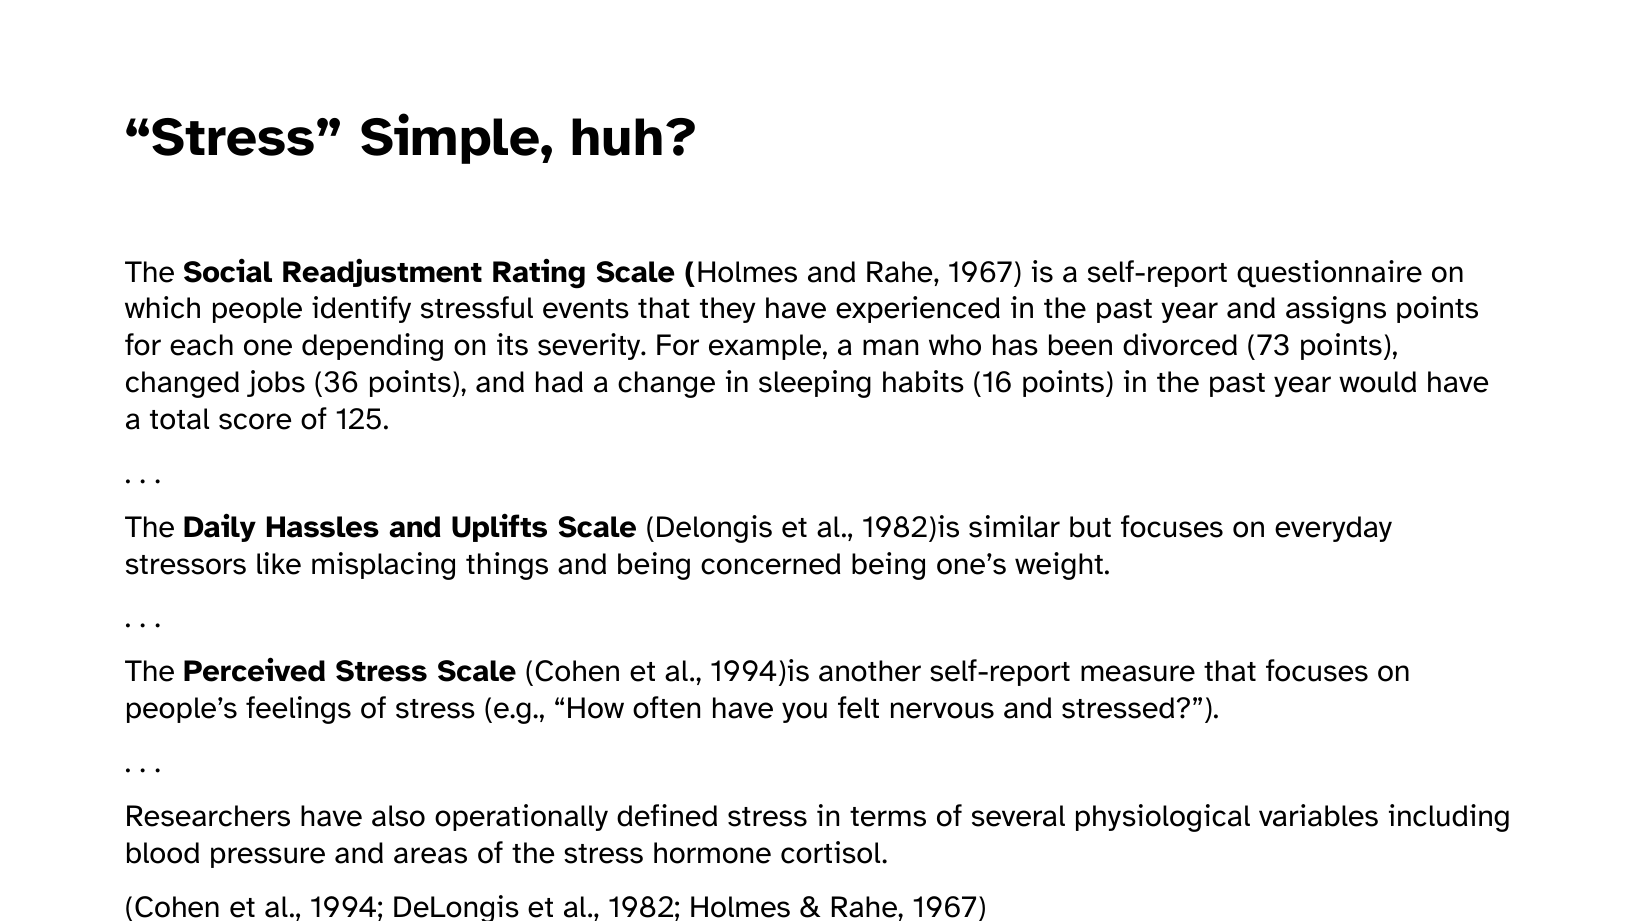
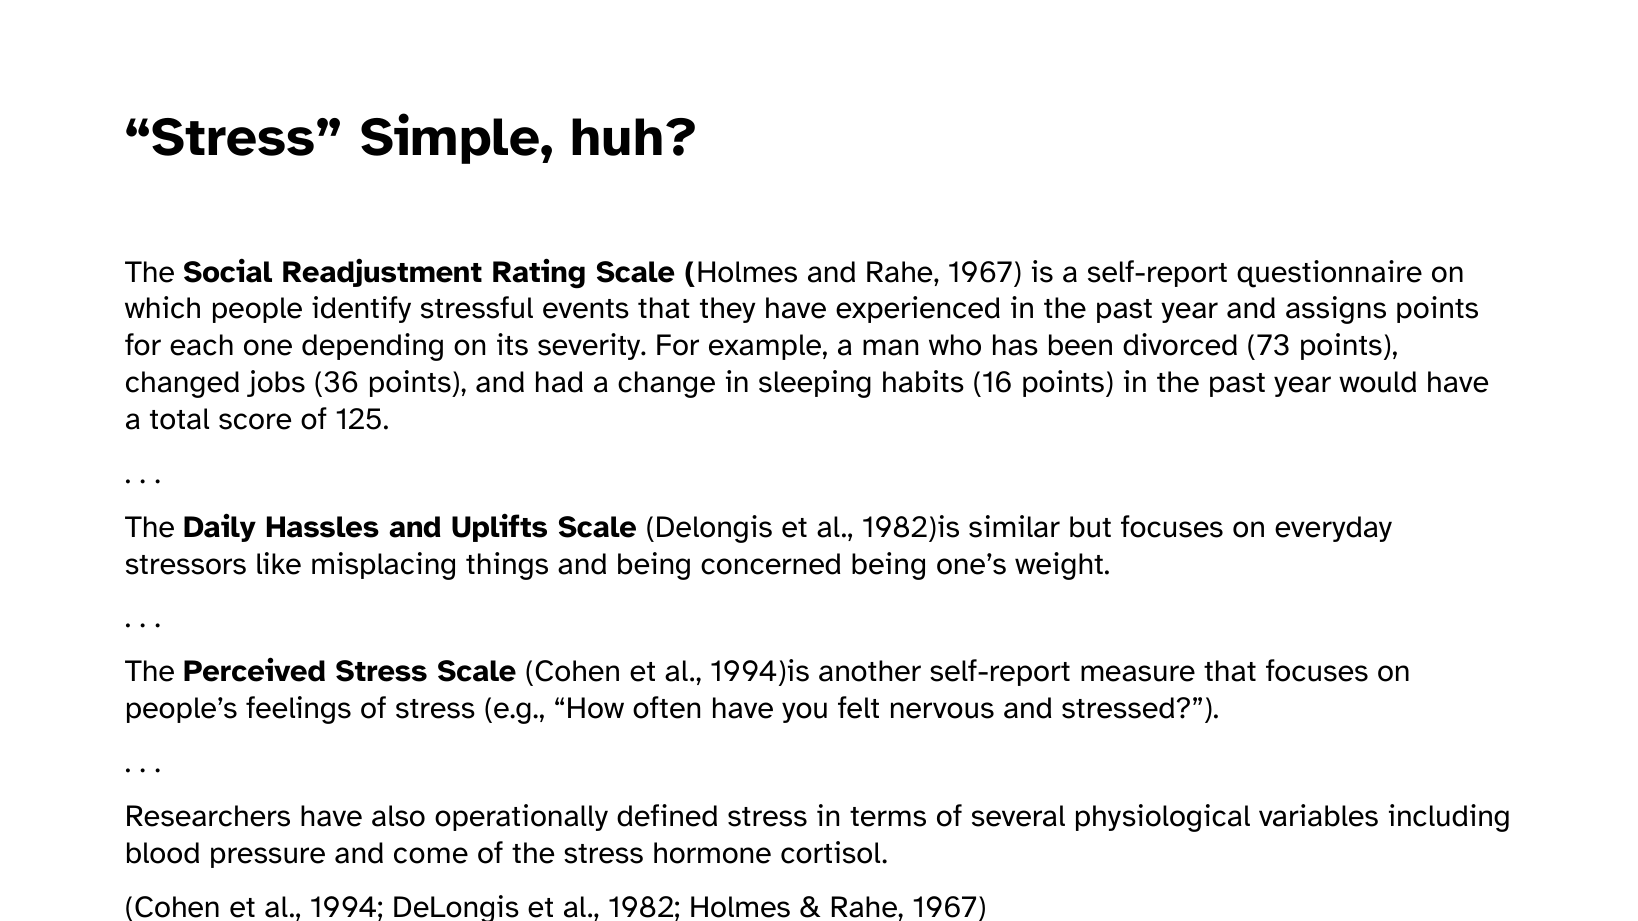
areas: areas -> come
